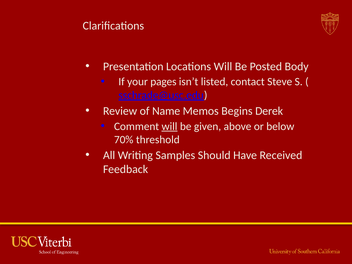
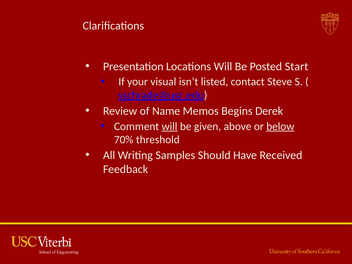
Body: Body -> Start
pages: pages -> visual
below underline: none -> present
